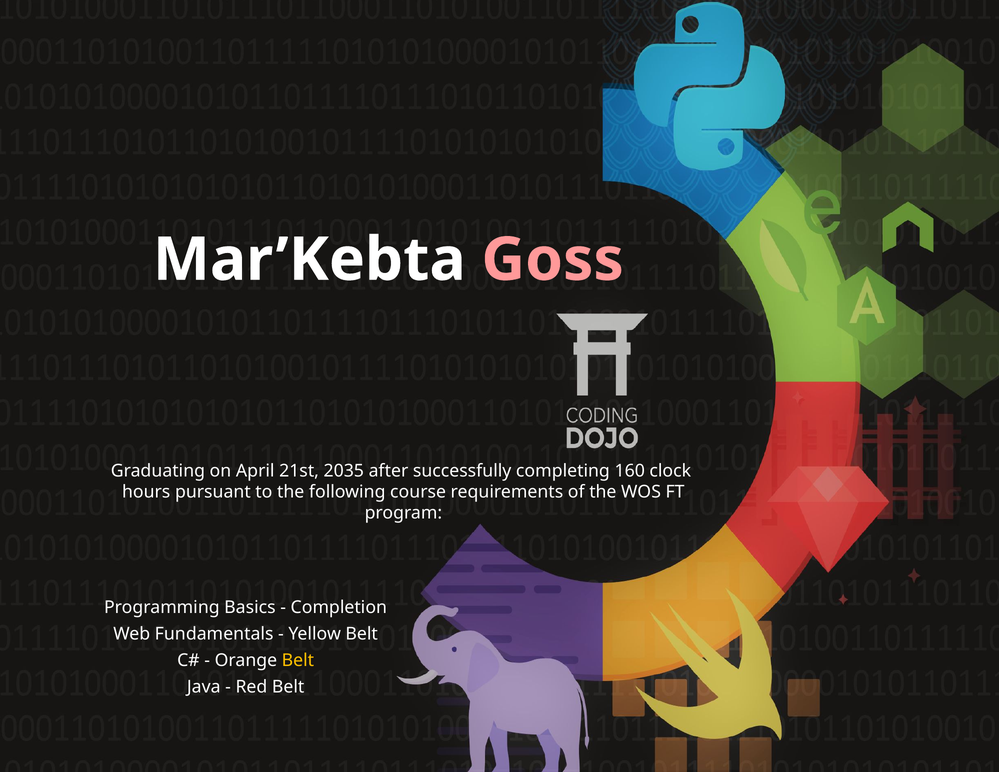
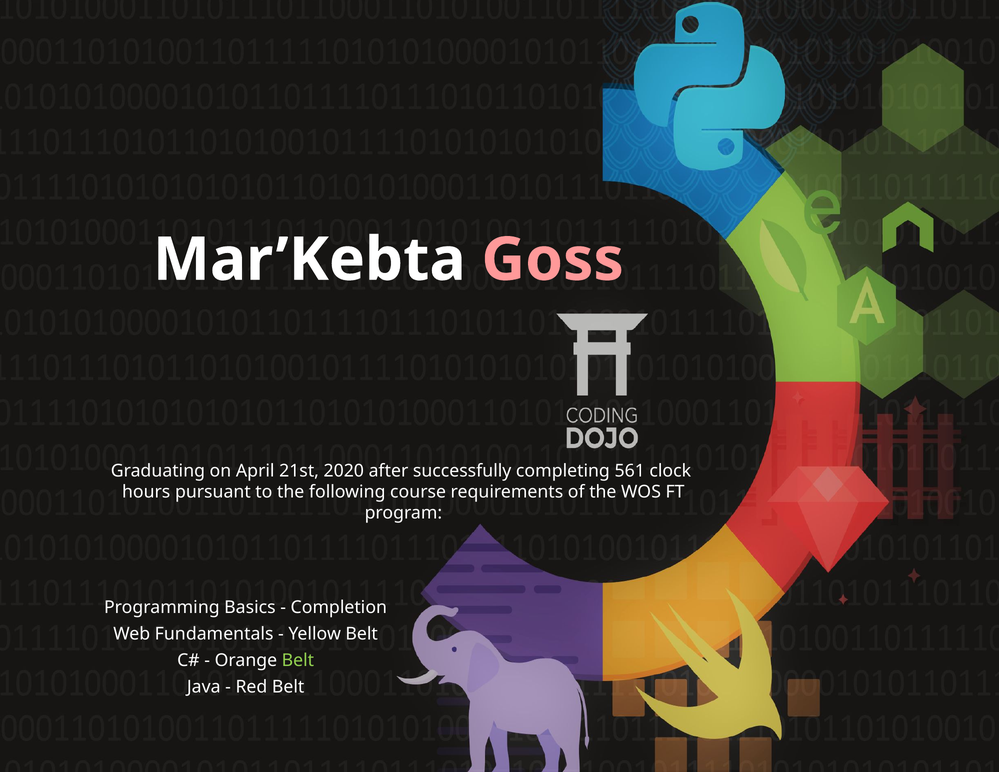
2035: 2035 -> 2020
160: 160 -> 561
Belt at (298, 660) colour: yellow -> light green
